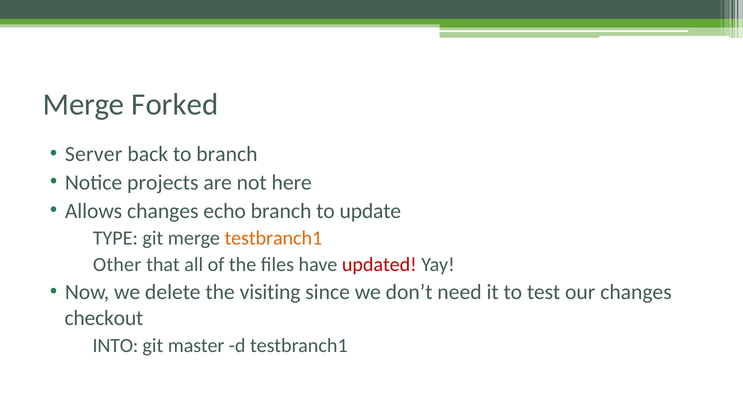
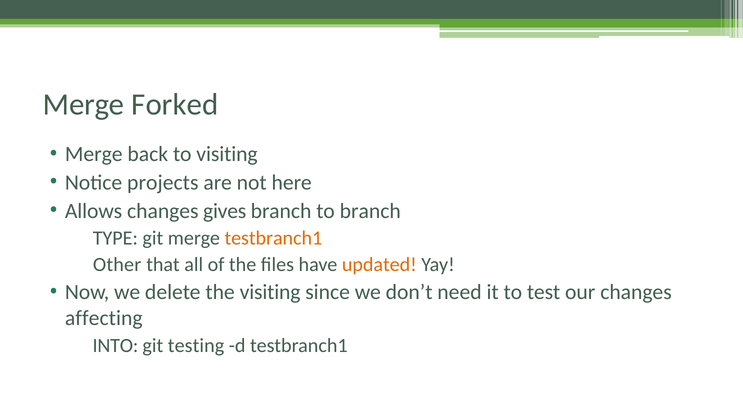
Server at (94, 154): Server -> Merge
to branch: branch -> visiting
echo: echo -> gives
to update: update -> branch
updated colour: red -> orange
checkout: checkout -> affecting
master: master -> testing
